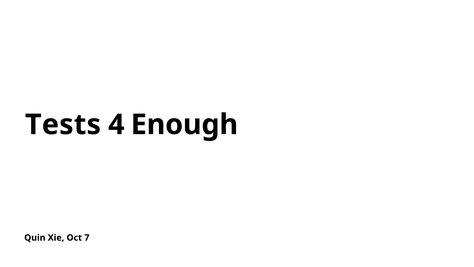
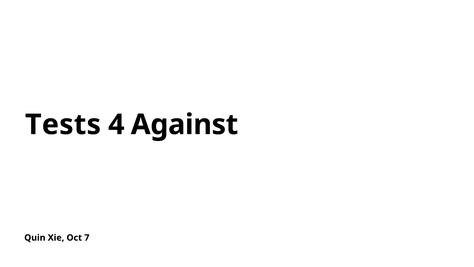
Enough: Enough -> Against
